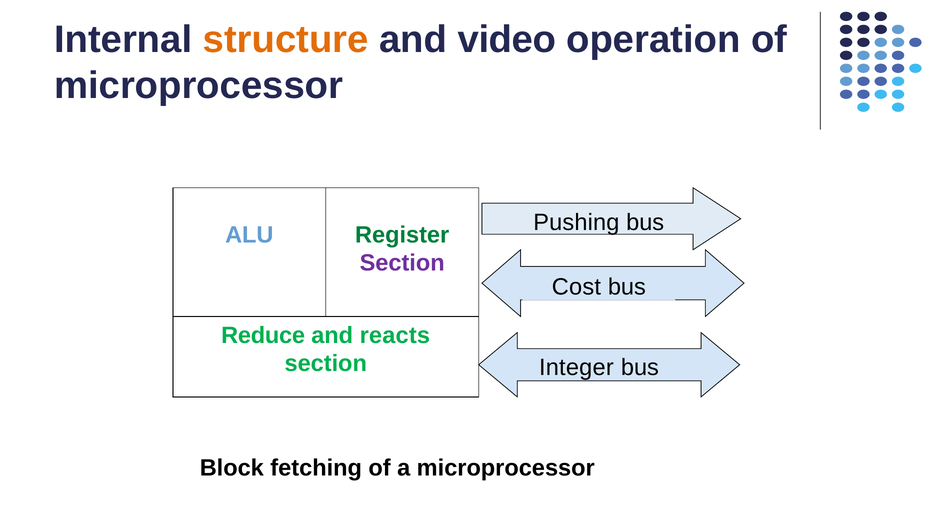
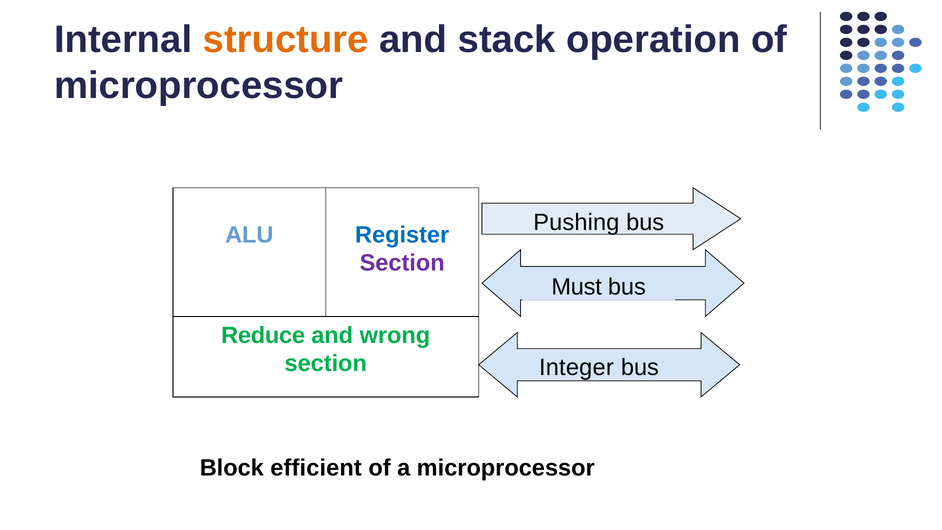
video: video -> stack
Register colour: green -> blue
Cost: Cost -> Must
reacts: reacts -> wrong
fetching: fetching -> efficient
